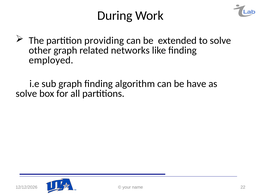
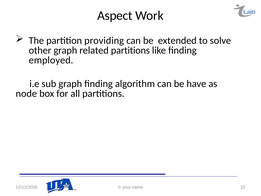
During: During -> Aspect
related networks: networks -> partitions
solve at (26, 93): solve -> node
